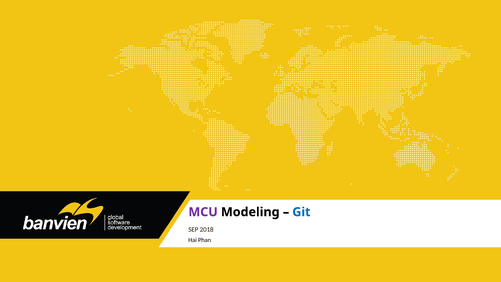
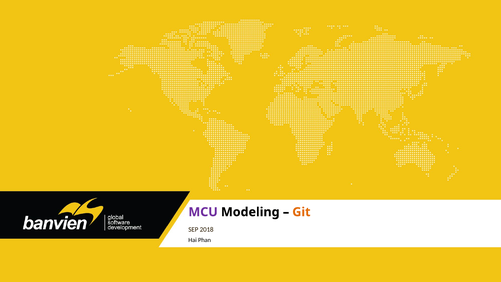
Git colour: blue -> orange
